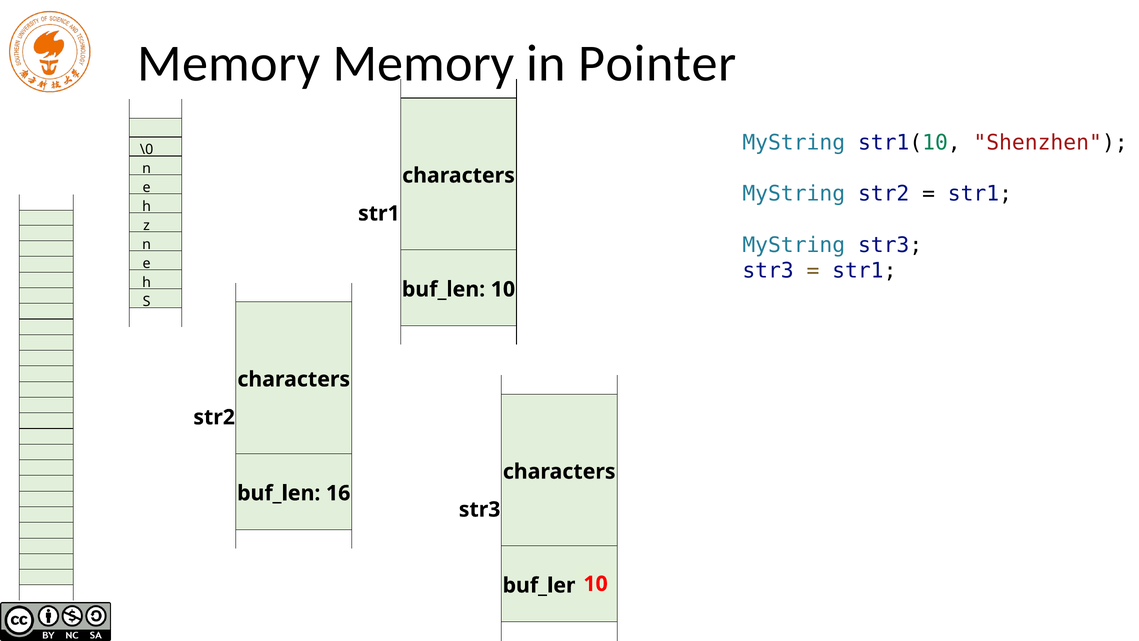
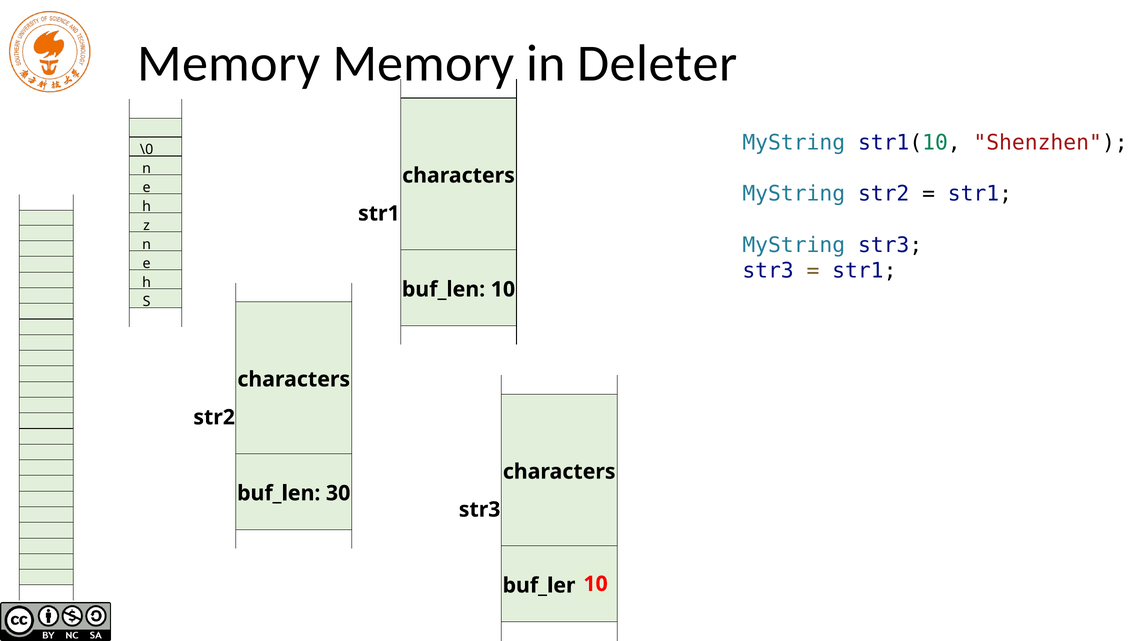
Pointer: Pointer -> Deleter
16: 16 -> 30
